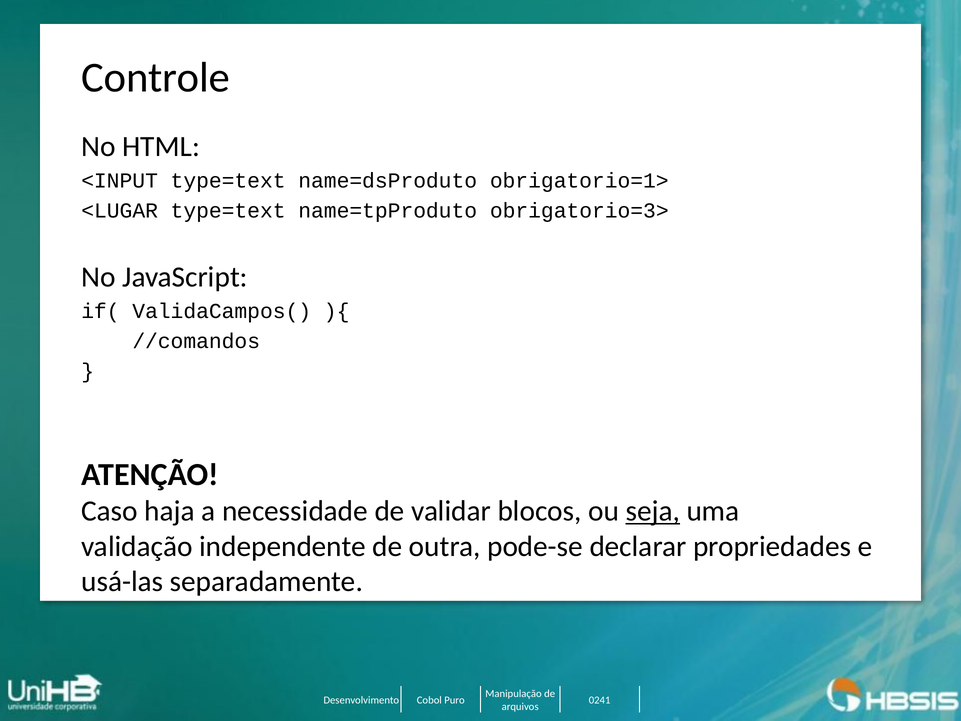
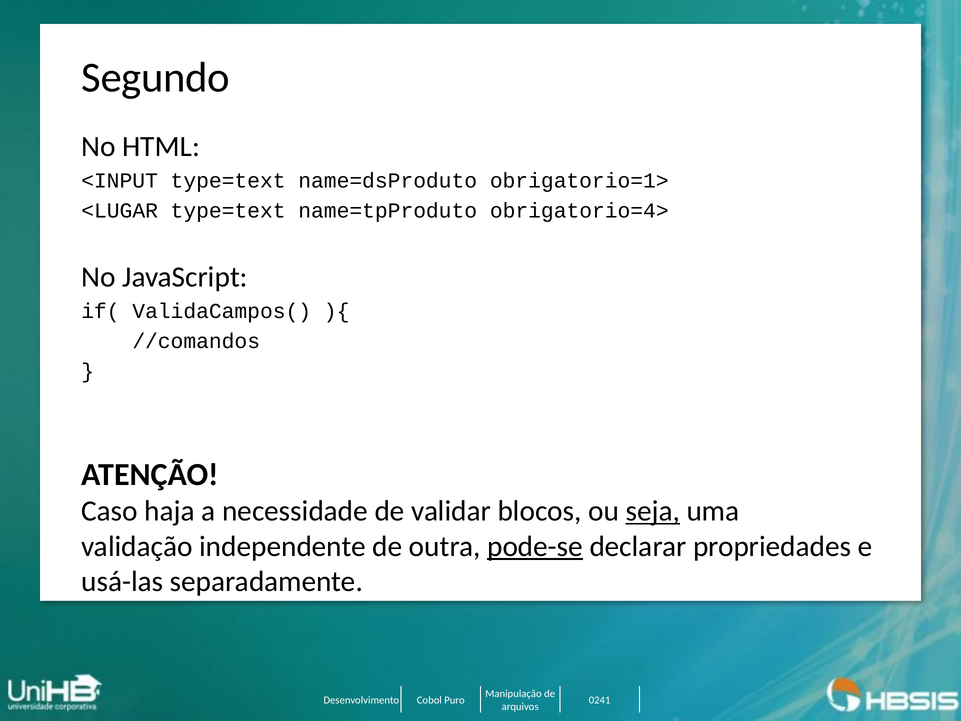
Controle: Controle -> Segundo
obrigatorio=3>: obrigatorio=3> -> obrigatorio=4>
pode-se underline: none -> present
